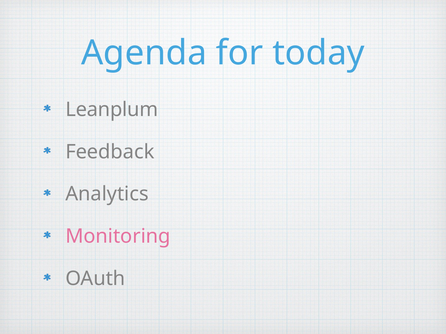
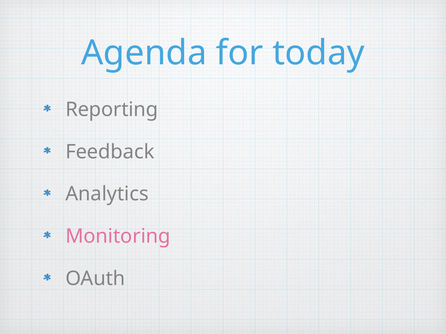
Leanplum: Leanplum -> Reporting
